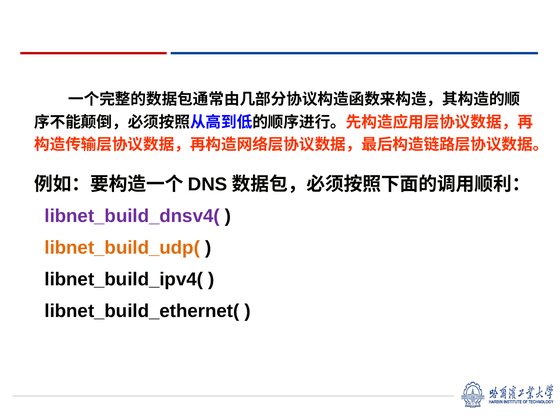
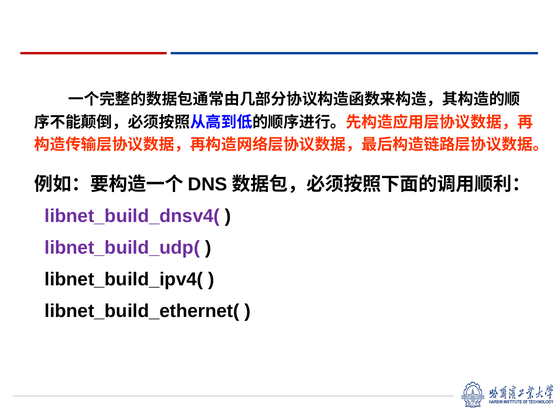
libnet_build_udp( colour: orange -> purple
